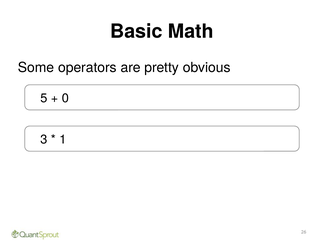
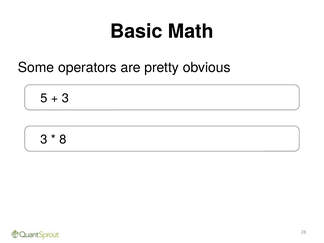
0 at (65, 98): 0 -> 3
1: 1 -> 8
